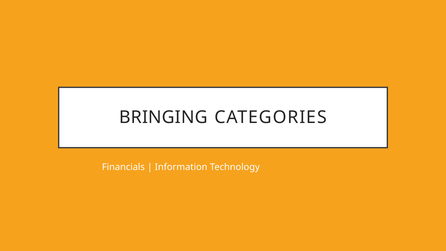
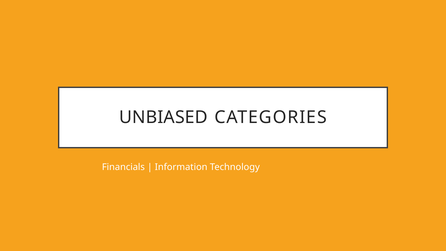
BRINGING: BRINGING -> UNBIASED
